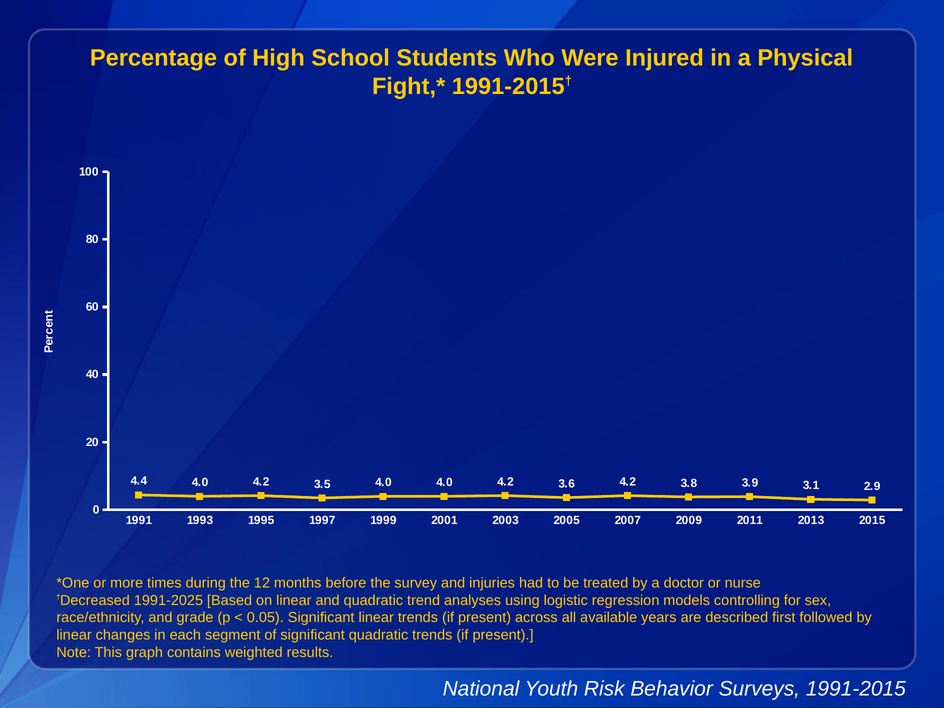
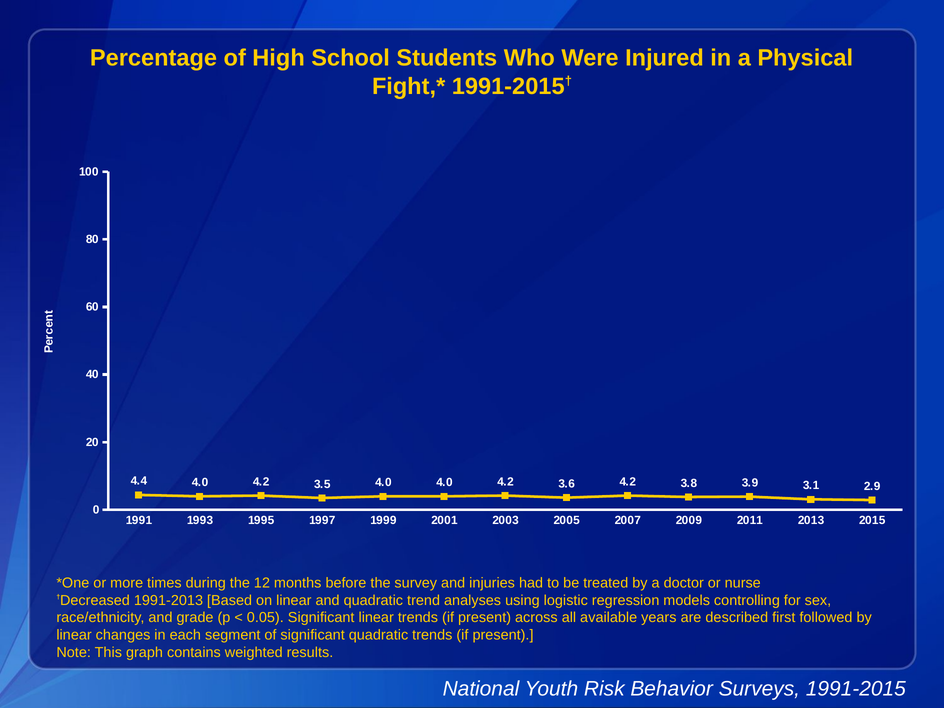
1991-2025: 1991-2025 -> 1991-2013
